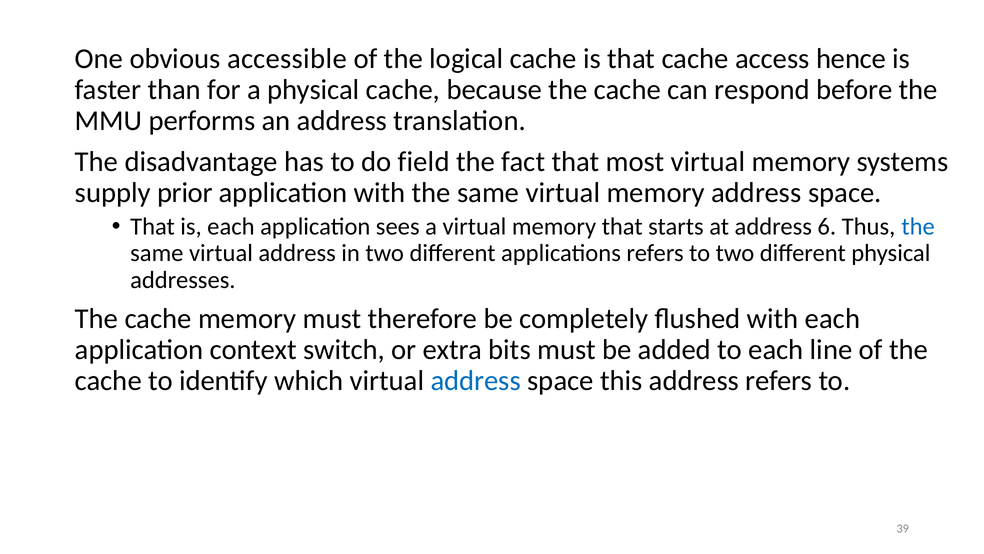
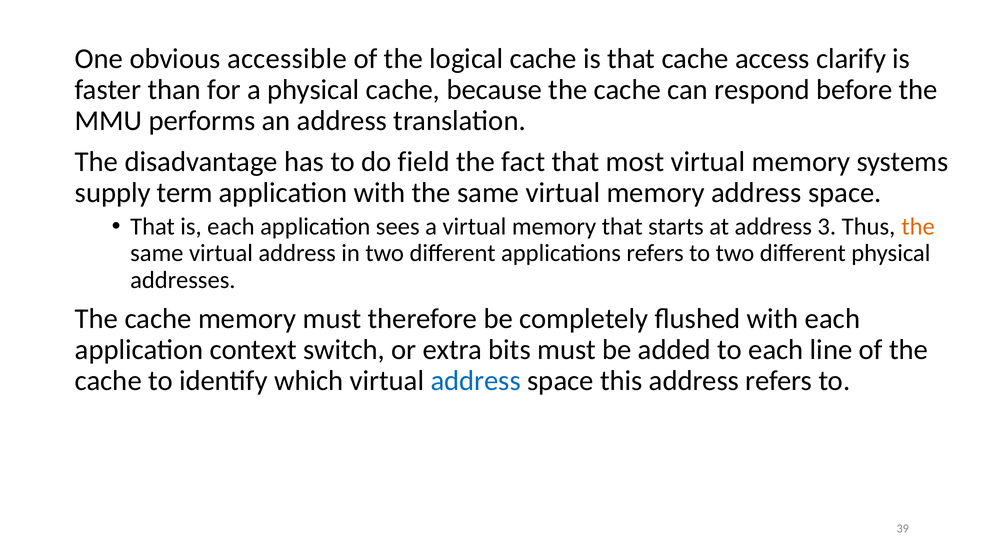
hence: hence -> clarify
prior: prior -> term
6: 6 -> 3
the at (918, 227) colour: blue -> orange
